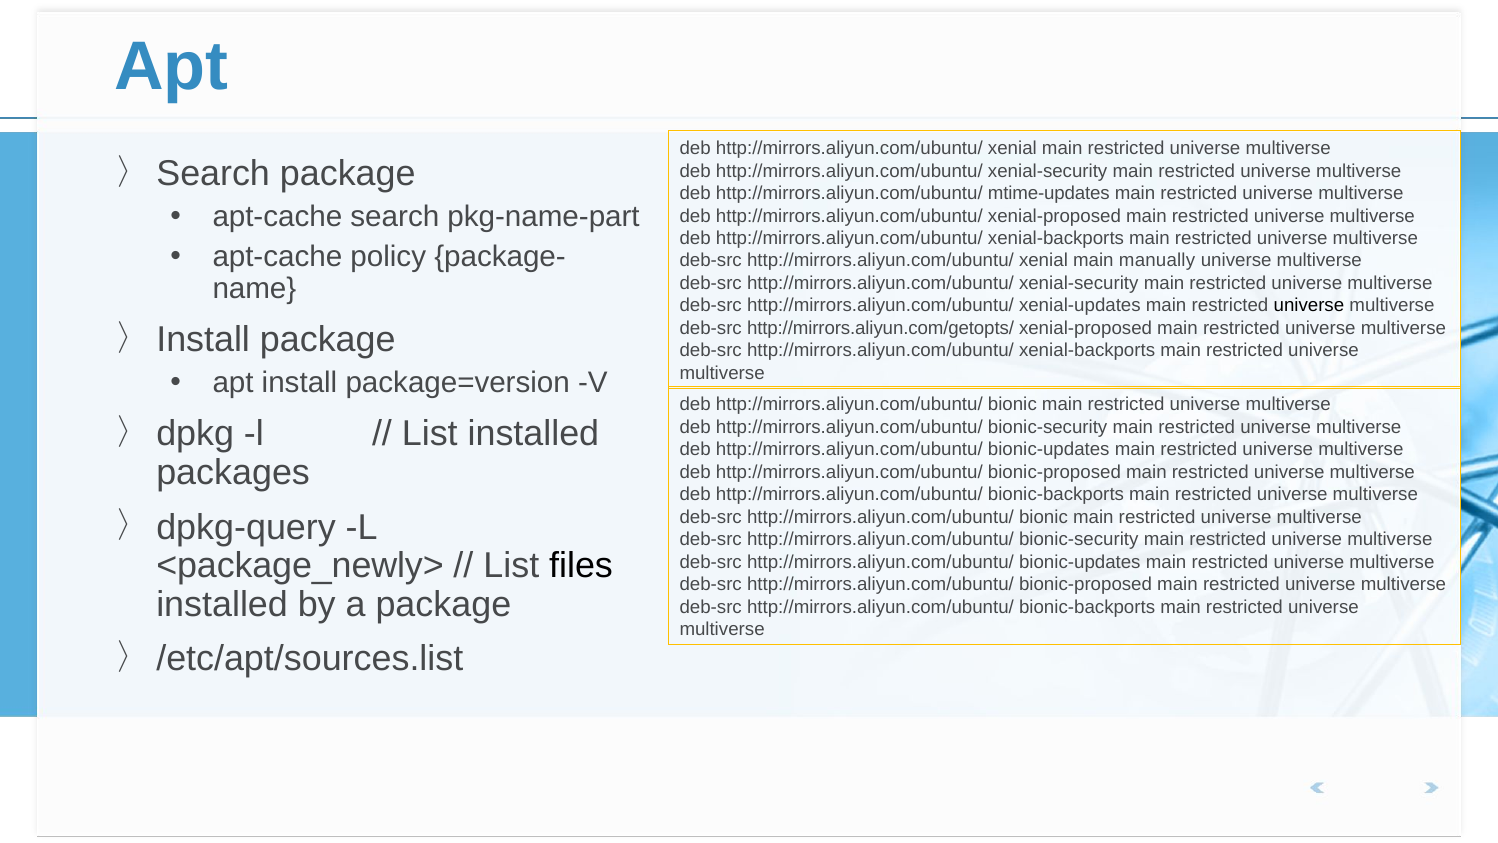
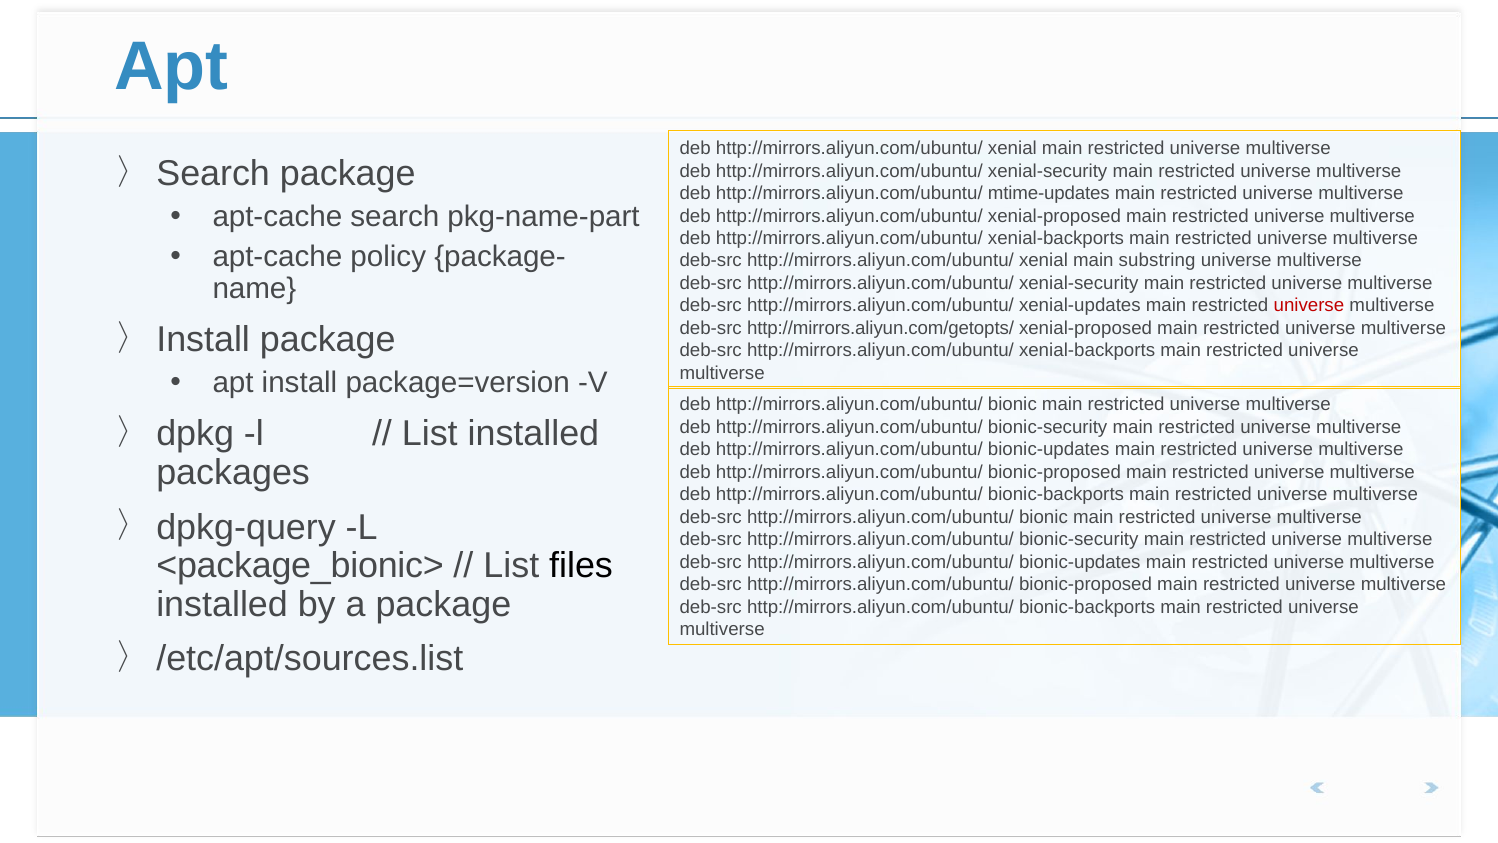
manually: manually -> substring
universe at (1309, 306) colour: black -> red
<package_newly>: <package_newly> -> <package_bionic>
